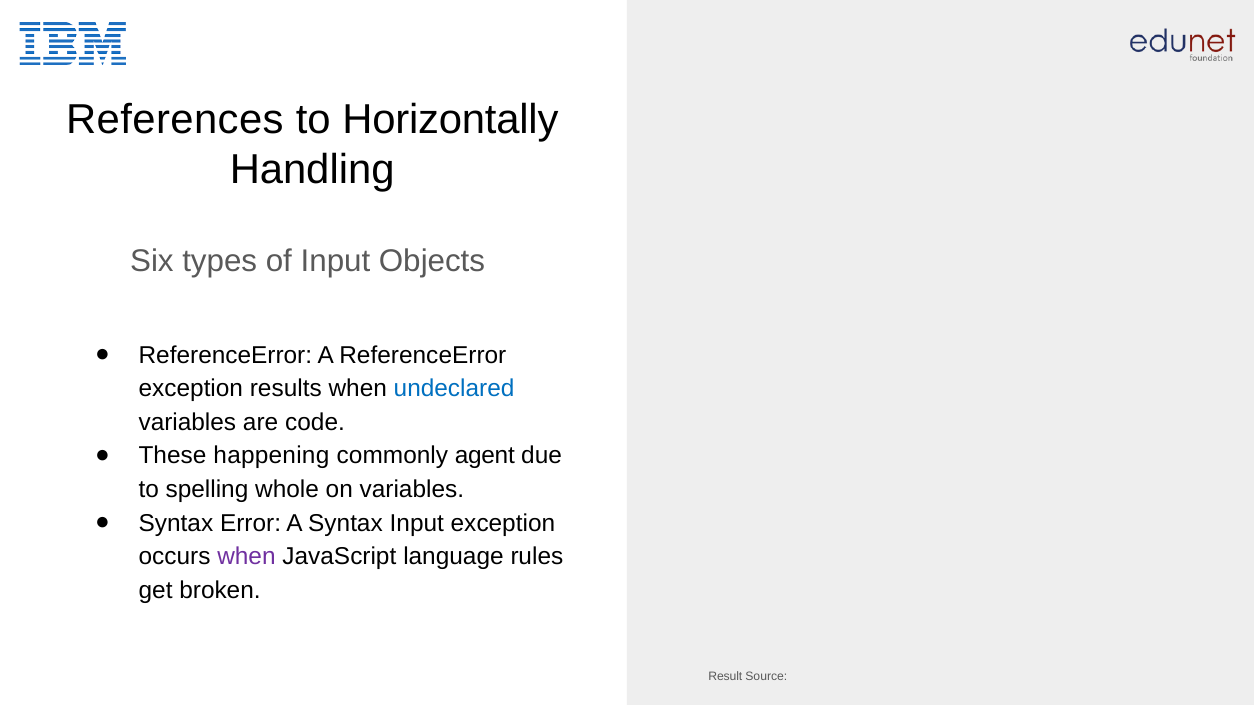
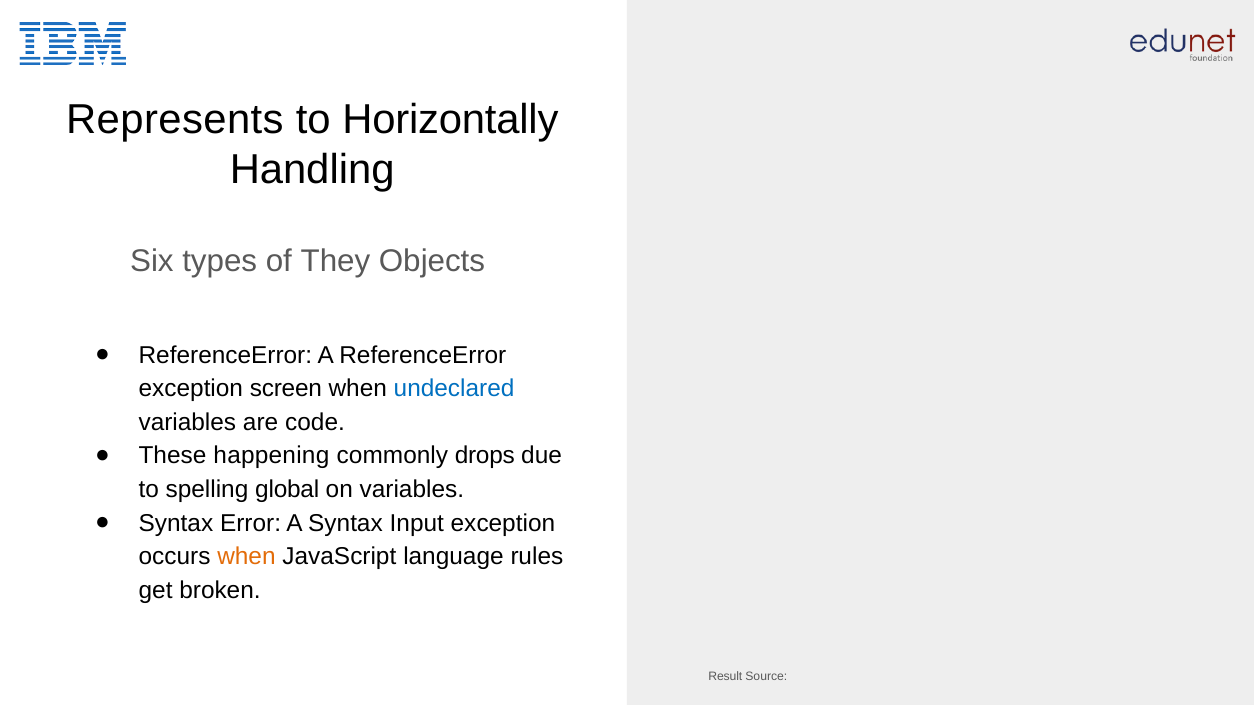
References: References -> Represents
of Input: Input -> They
results: results -> screen
agent: agent -> drops
whole: whole -> global
when at (246, 557) colour: purple -> orange
